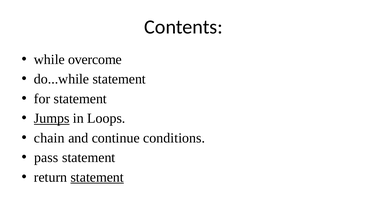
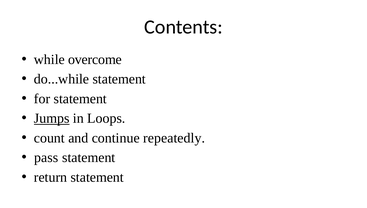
chain: chain -> count
conditions: conditions -> repeatedly
statement at (97, 177) underline: present -> none
